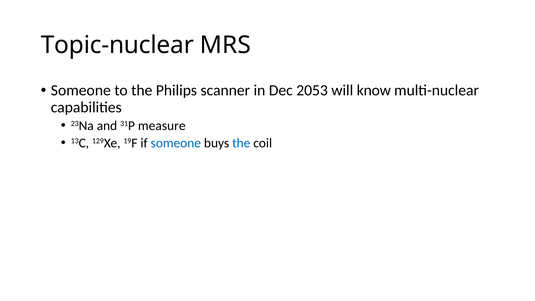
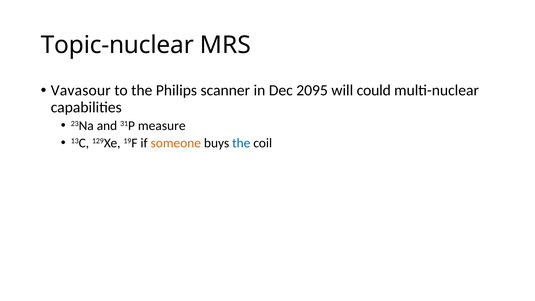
Someone at (81, 90): Someone -> Vavasour
2053: 2053 -> 2095
know: know -> could
someone at (176, 143) colour: blue -> orange
